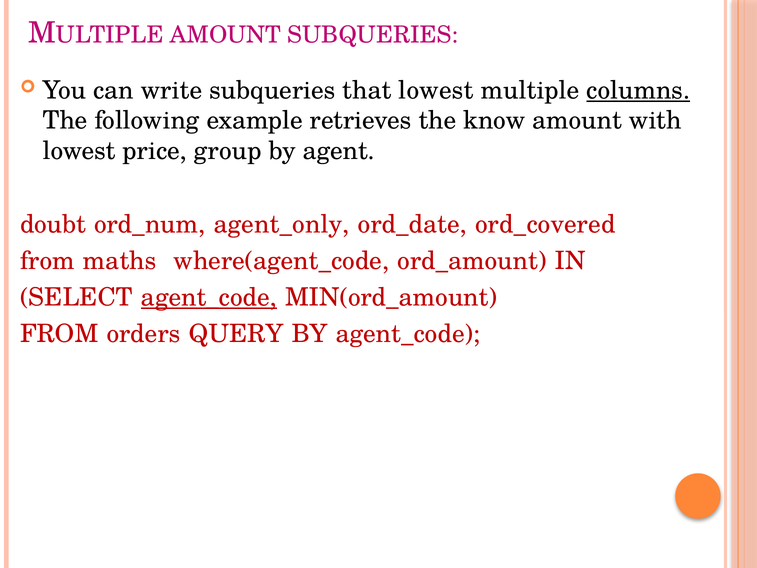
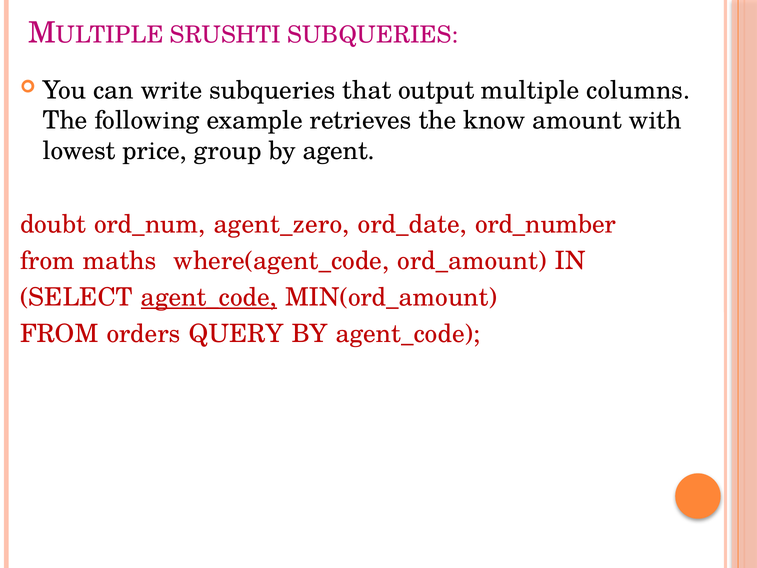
AMOUNT at (226, 35): AMOUNT -> SRUSHTI
that lowest: lowest -> output
columns underline: present -> none
agent_only: agent_only -> agent_zero
ord_covered: ord_covered -> ord_number
